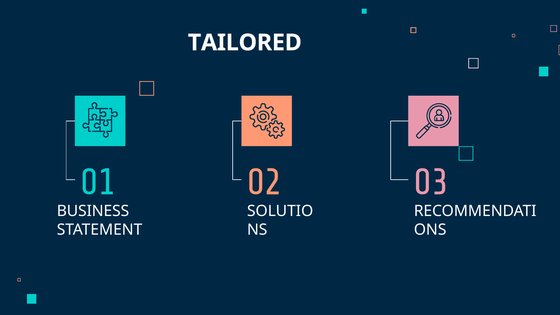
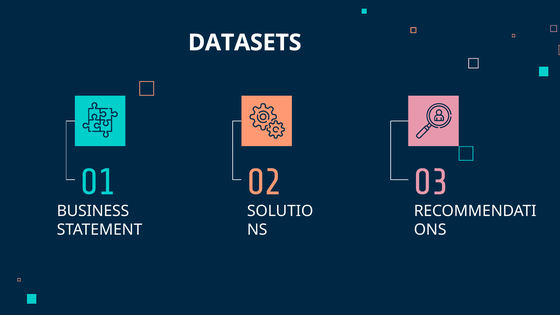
TAILORED: TAILORED -> DATASETS
